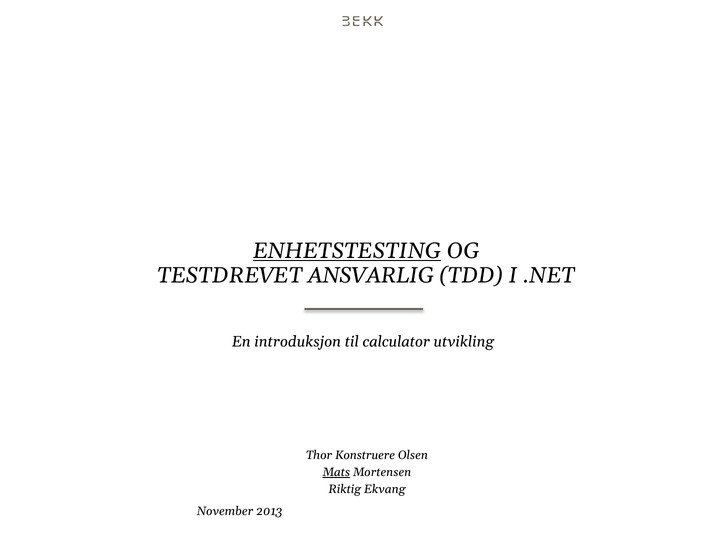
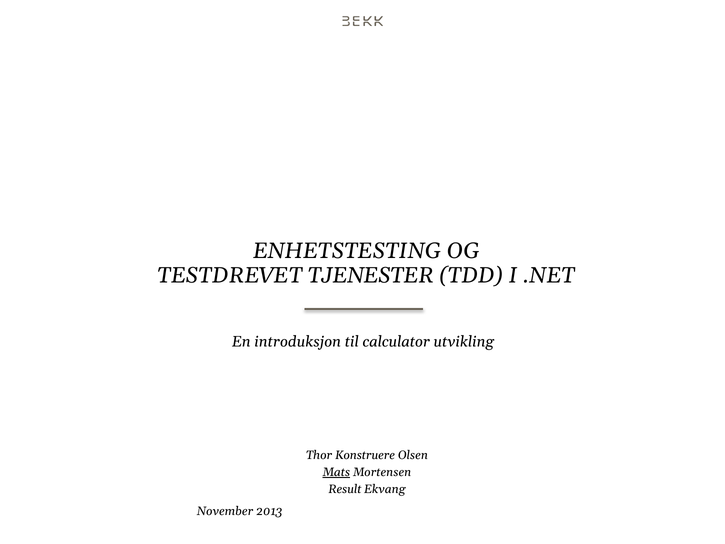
ENHETSTESTING underline: present -> none
ANSVARLIG: ANSVARLIG -> TJENESTER
Riktig: Riktig -> Result
